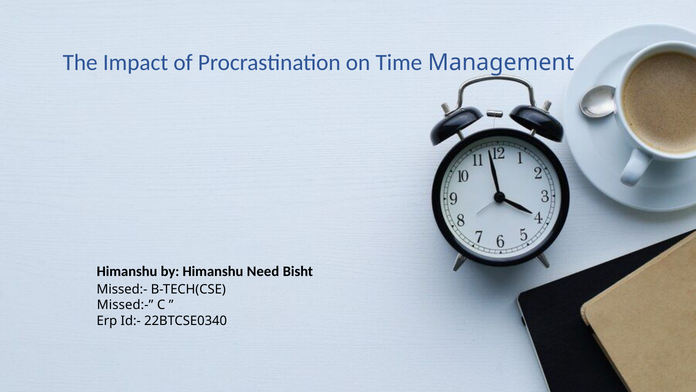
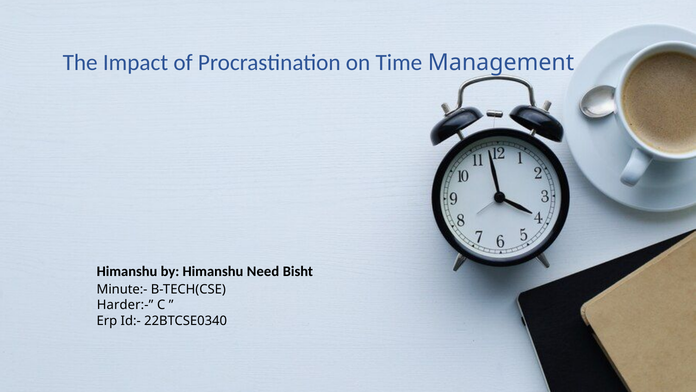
Missed:- at (122, 289): Missed:- -> Minute:-
Missed:- at (125, 305): Missed:- -> Harder:-
